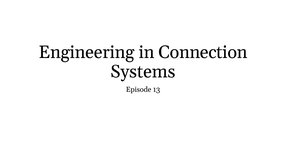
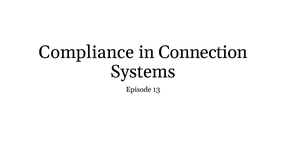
Engineering: Engineering -> Compliance
